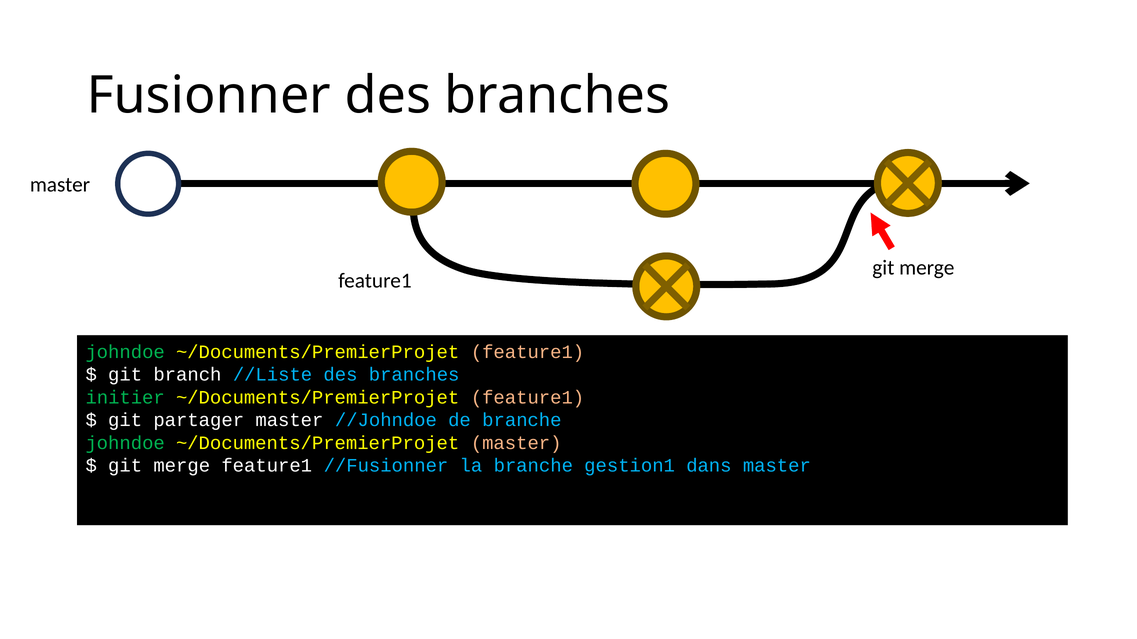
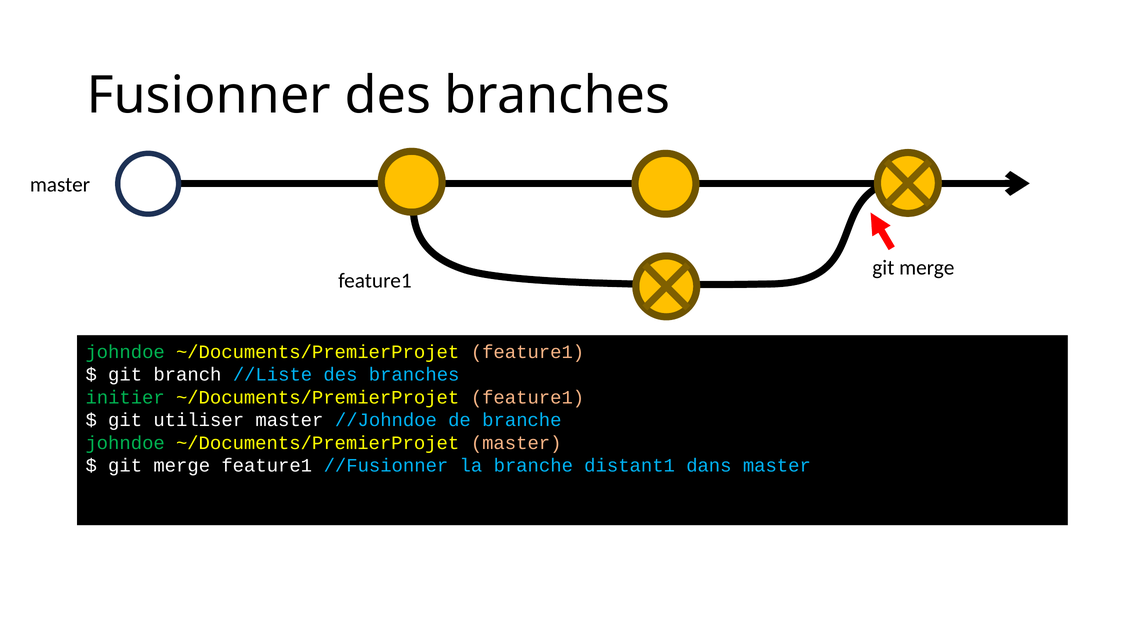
partager: partager -> utiliser
gestion1: gestion1 -> distant1
